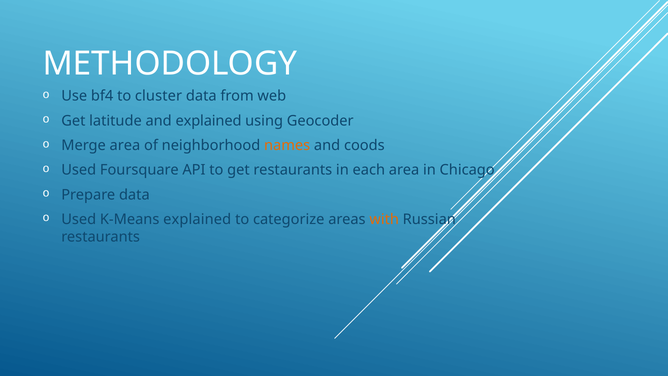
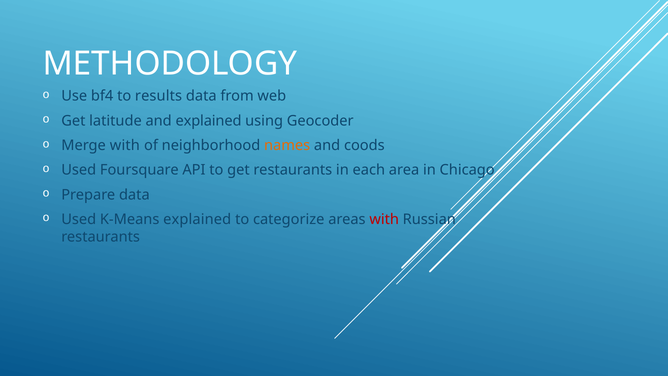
cluster: cluster -> results
Merge area: area -> with
with at (384, 219) colour: orange -> red
